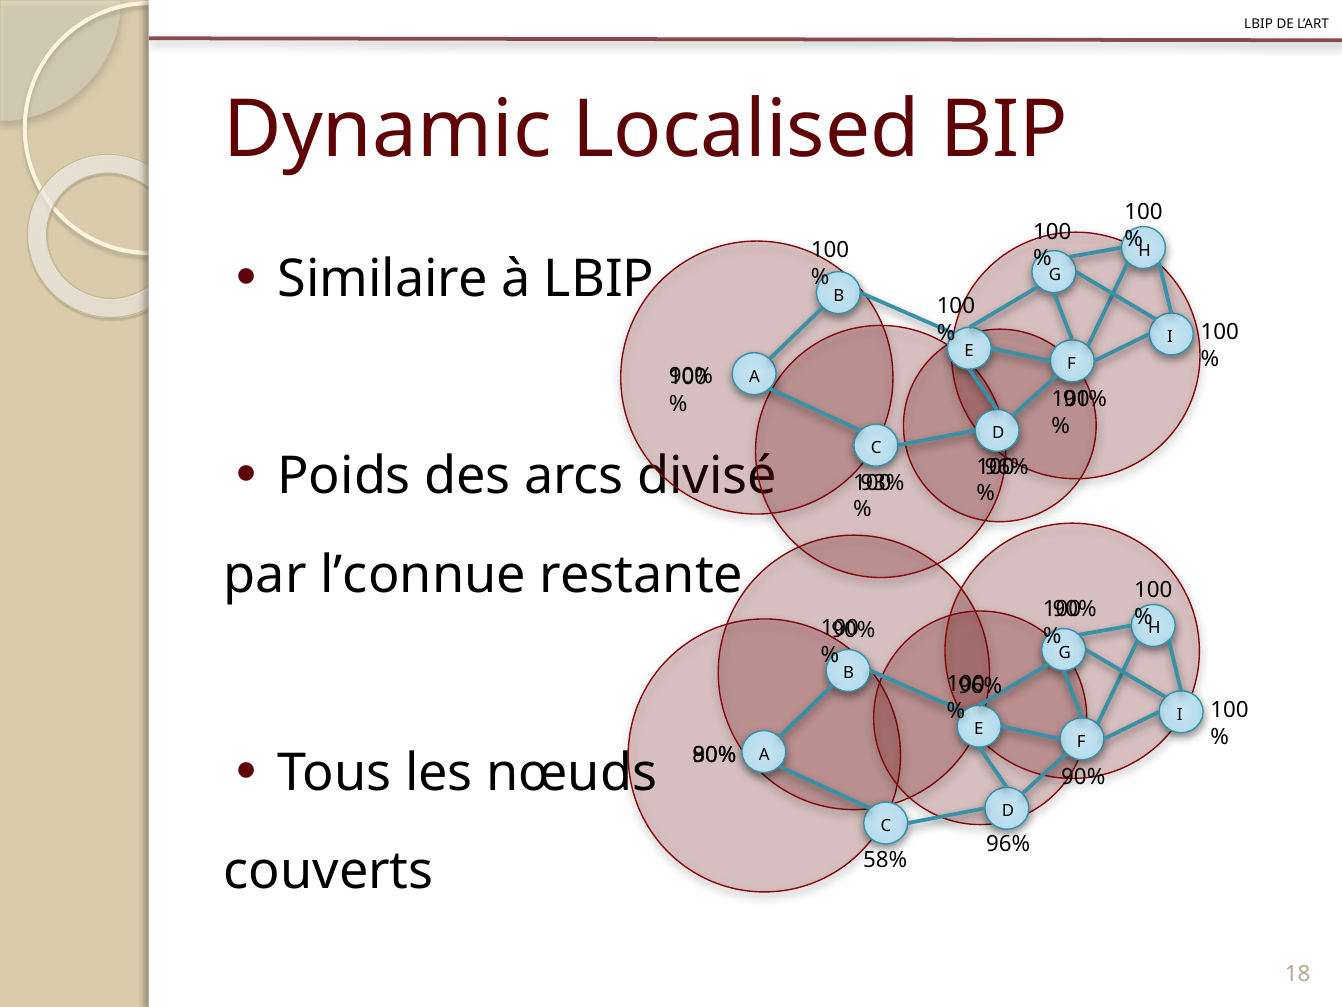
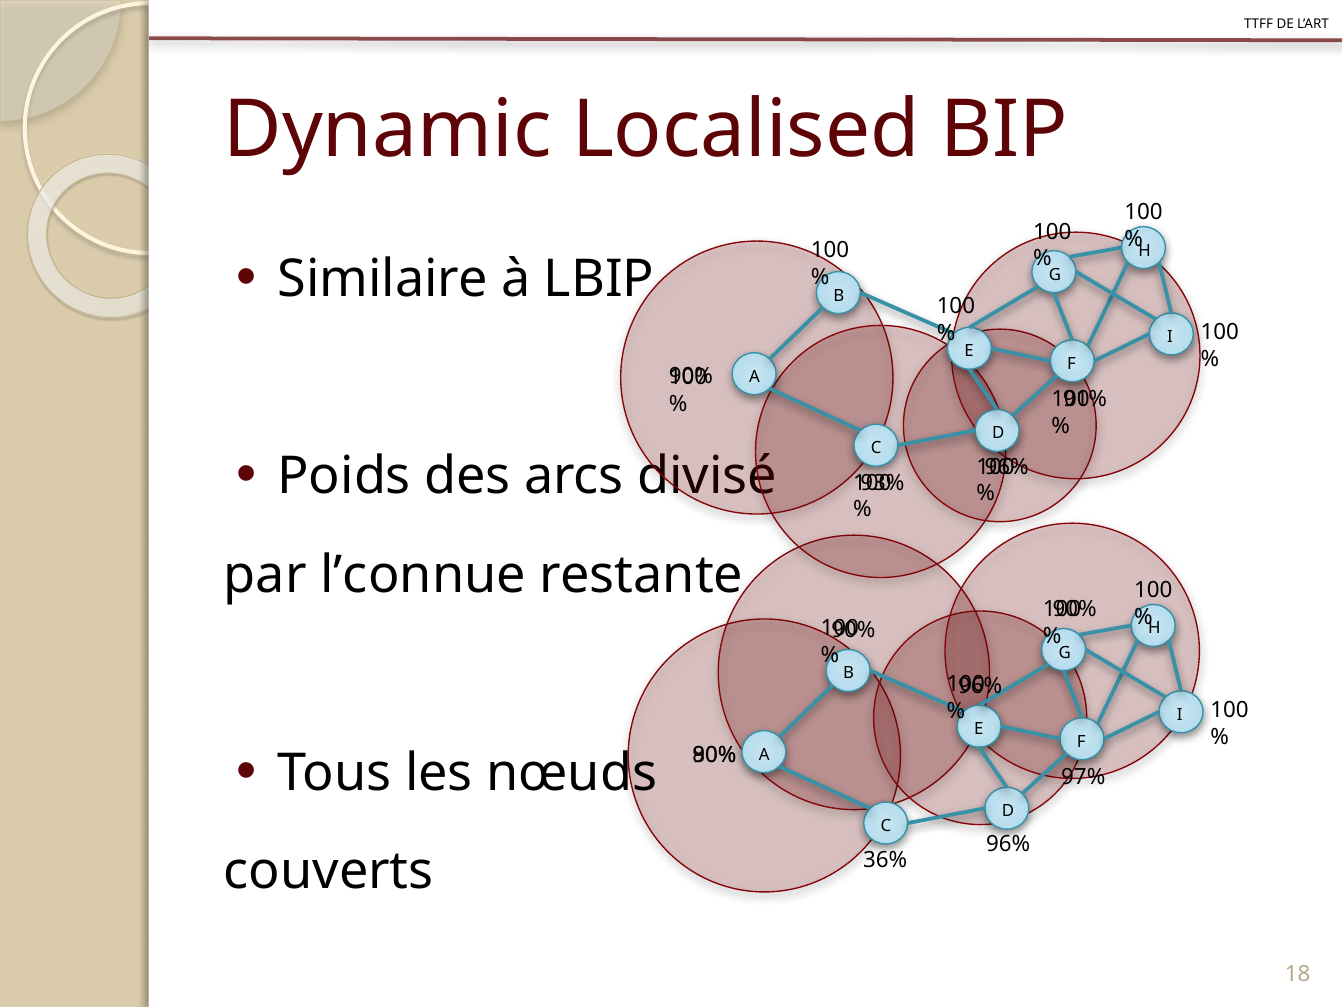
LBIP at (1259, 24): LBIP -> TTFF
90% at (1083, 777): 90% -> 97%
58%: 58% -> 36%
